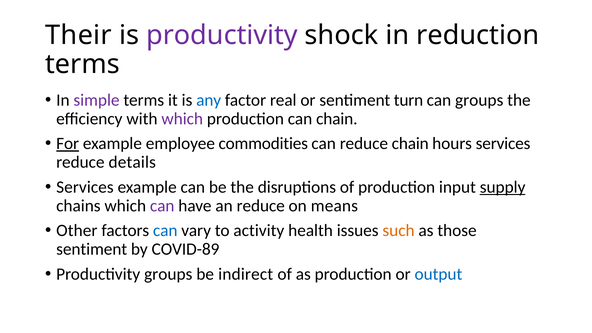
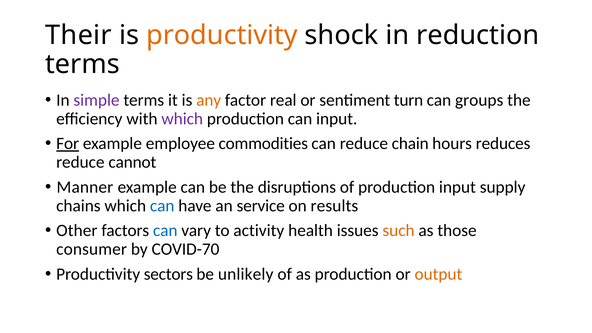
productivity at (222, 35) colour: purple -> orange
any colour: blue -> orange
can chain: chain -> input
hours services: services -> reduces
details: details -> cannot
Services at (85, 187): Services -> Manner
supply underline: present -> none
can at (162, 206) colour: purple -> blue
an reduce: reduce -> service
means: means -> results
sentiment at (92, 249): sentiment -> consumer
COVID-89: COVID-89 -> COVID-70
Productivity groups: groups -> sectors
indirect: indirect -> unlikely
output colour: blue -> orange
